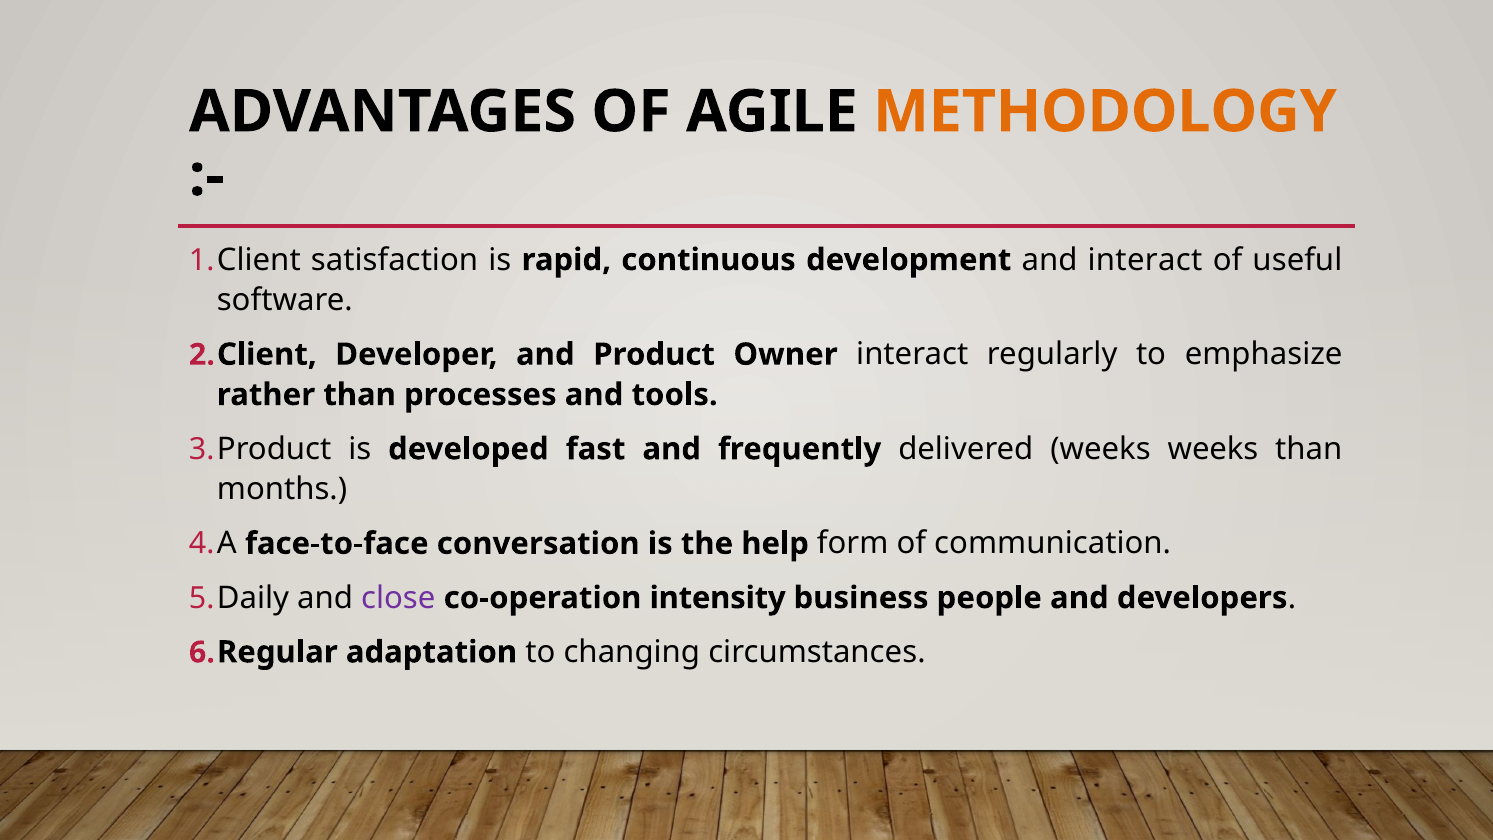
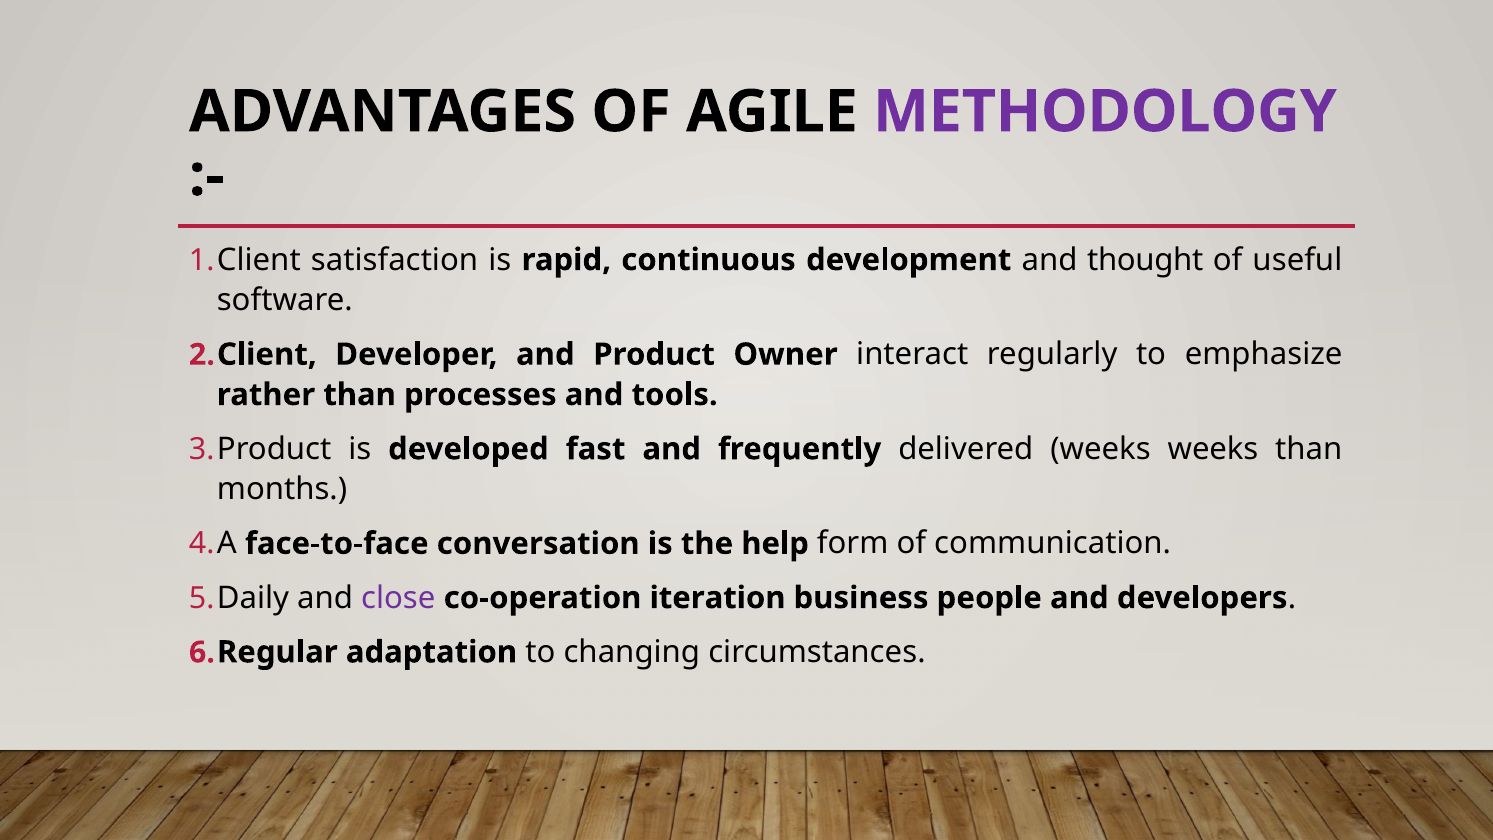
METHODOLOGY colour: orange -> purple
and interact: interact -> thought
intensity: intensity -> iteration
